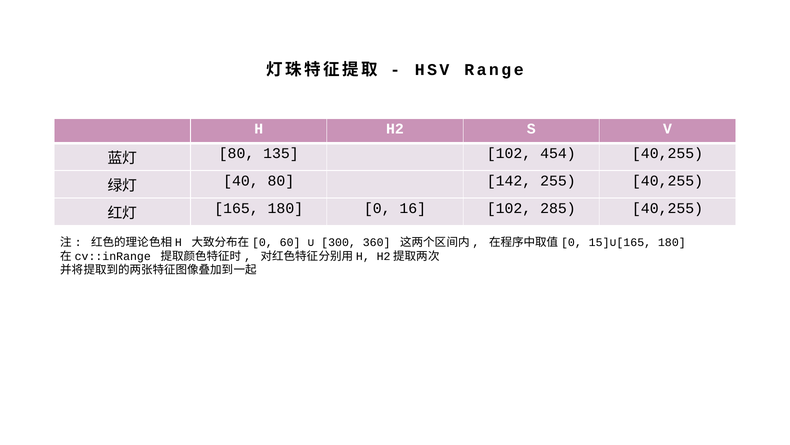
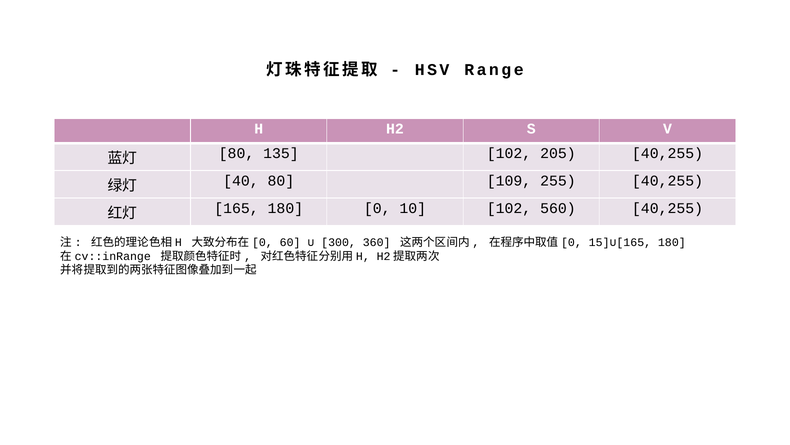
454: 454 -> 205
142: 142 -> 109
16: 16 -> 10
285: 285 -> 560
